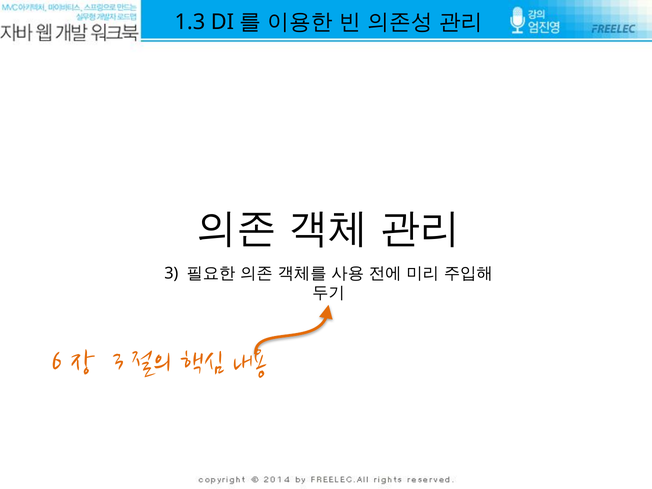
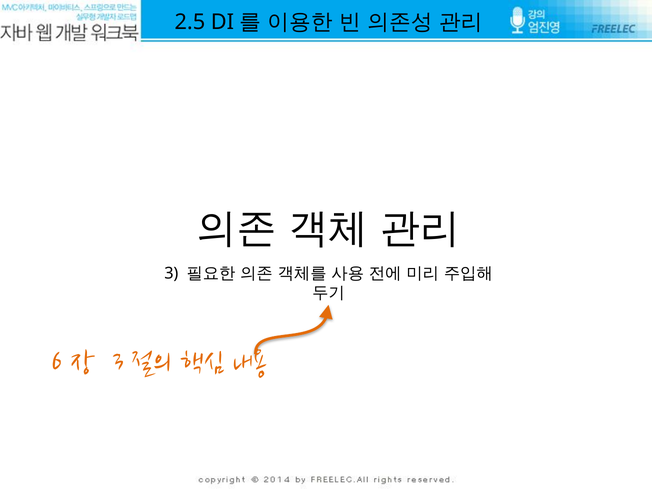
1.3: 1.3 -> 2.5
